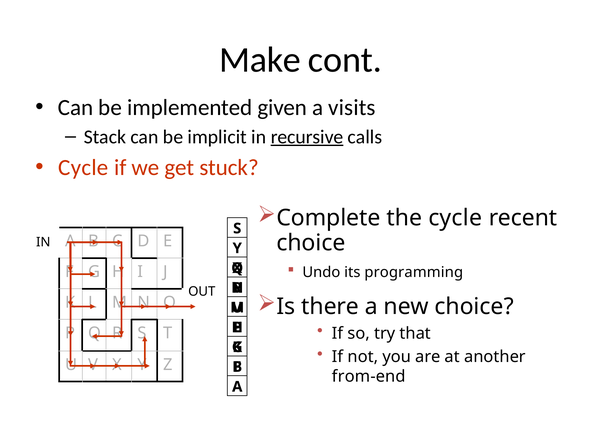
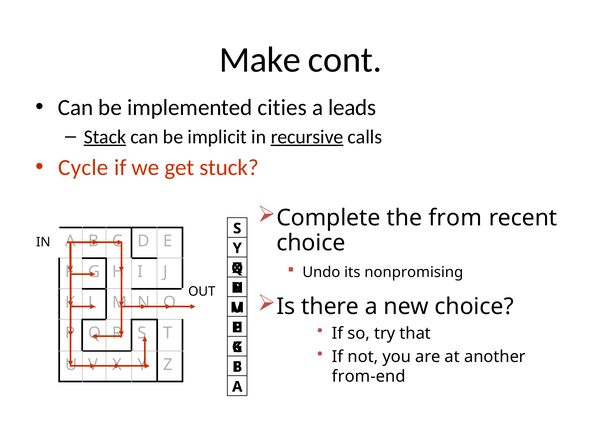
given: given -> cities
visits: visits -> leads
Stack underline: none -> present
the cycle: cycle -> from
programming: programming -> nonpromising
